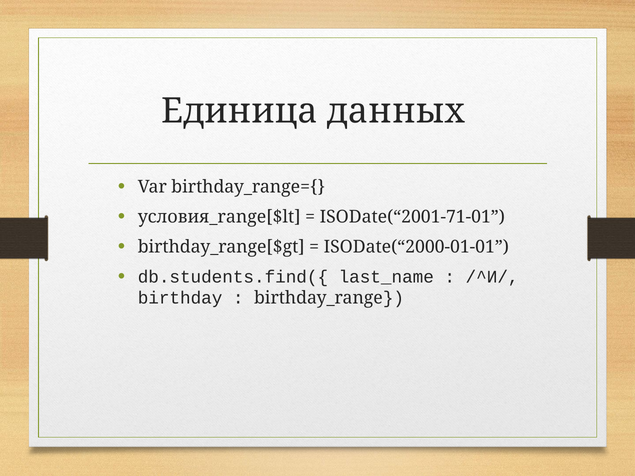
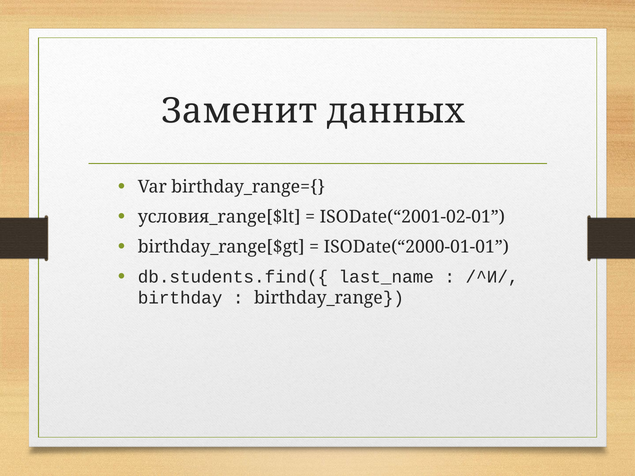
Единица: Единица -> Заменит
ISODate(“2001-71-01: ISODate(“2001-71-01 -> ISODate(“2001-02-01
